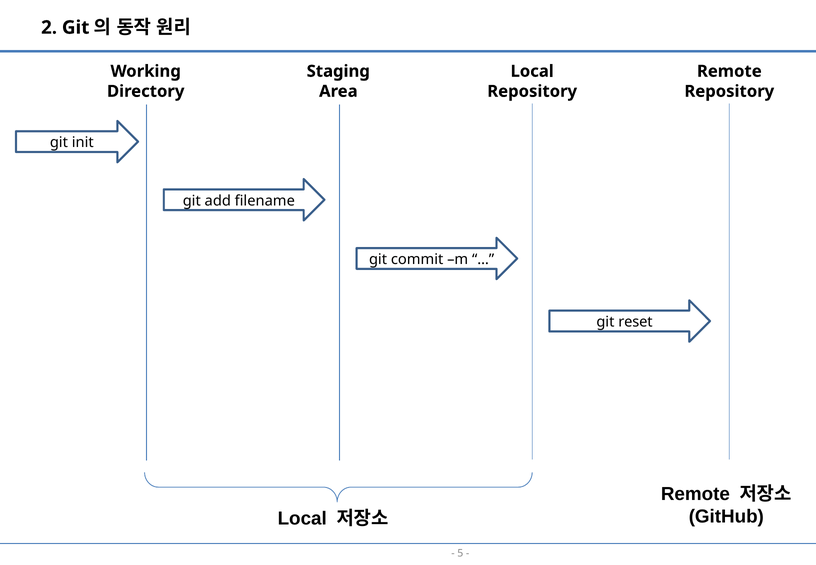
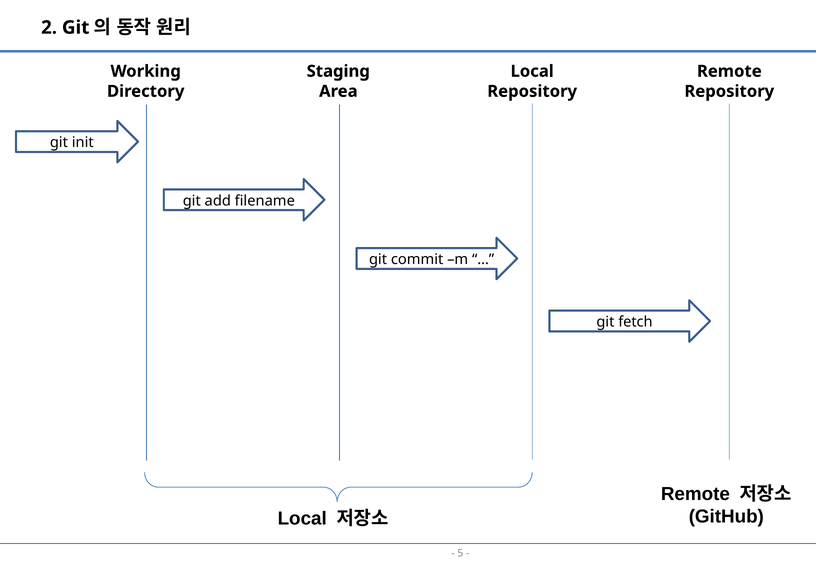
reset: reset -> fetch
